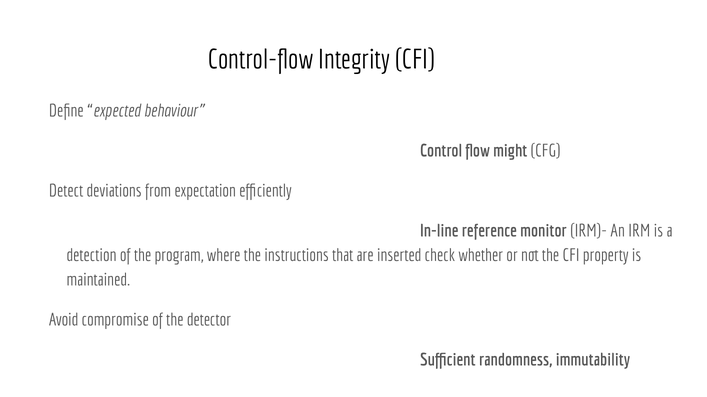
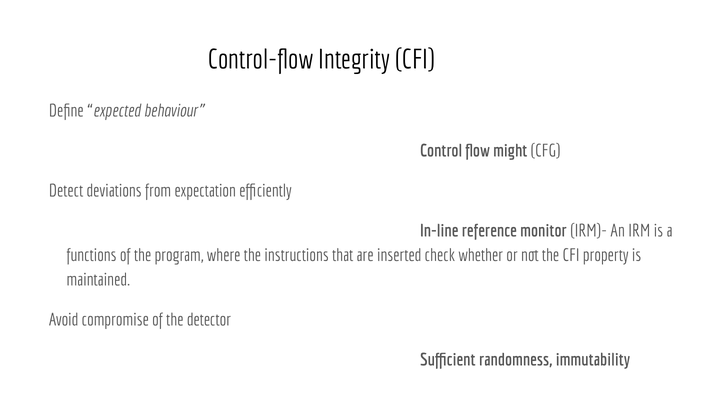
detection: detection -> functions
